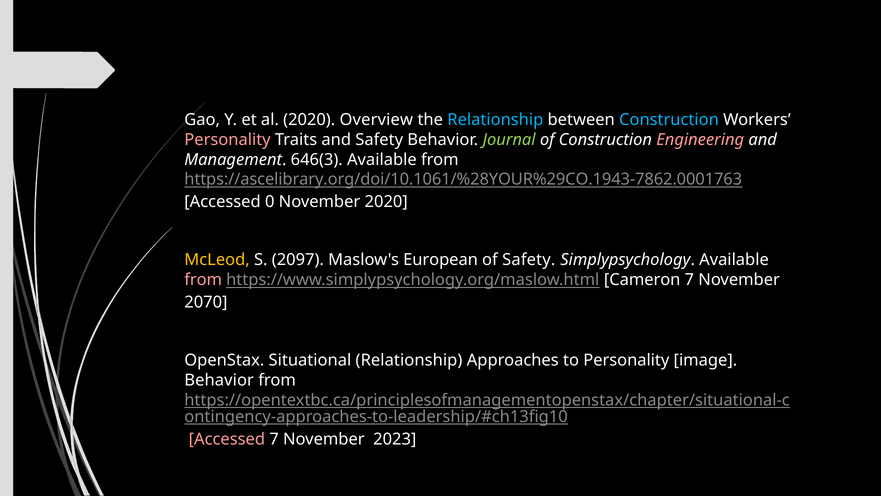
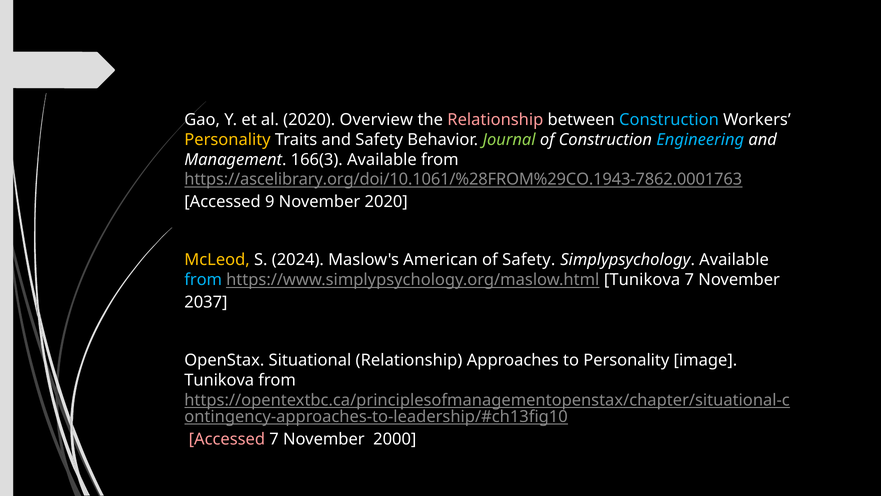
Relationship at (495, 120) colour: light blue -> pink
Personality at (228, 140) colour: pink -> yellow
Engineering colour: pink -> light blue
646(3: 646(3 -> 166(3
https://ascelibrary.org/doi/10.1061/%28YOUR%29CO.1943-7862.0001763: https://ascelibrary.org/doi/10.1061/%28YOUR%29CO.1943-7862.0001763 -> https://ascelibrary.org/doi/10.1061/%28FROM%29CO.1943-7862.0001763
0: 0 -> 9
2097: 2097 -> 2024
European: European -> American
from at (203, 280) colour: pink -> light blue
https://www.simplypsychology.org/maslow.html Cameron: Cameron -> Tunikova
2070: 2070 -> 2037
Behavior at (219, 380): Behavior -> Tunikova
2023: 2023 -> 2000
